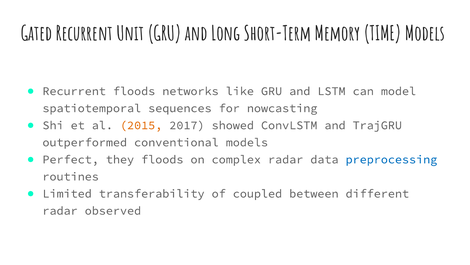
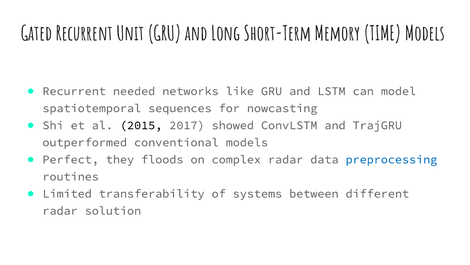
Recurrent floods: floods -> needed
2015 colour: orange -> black
coupled: coupled -> systems
observed: observed -> solution
